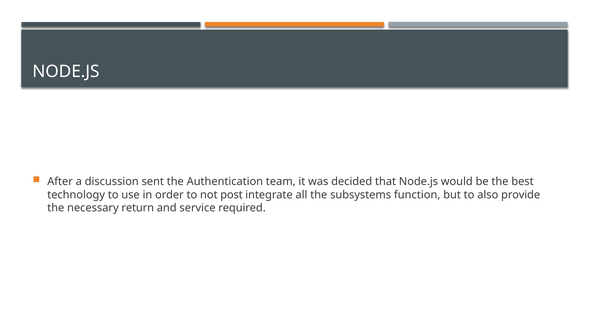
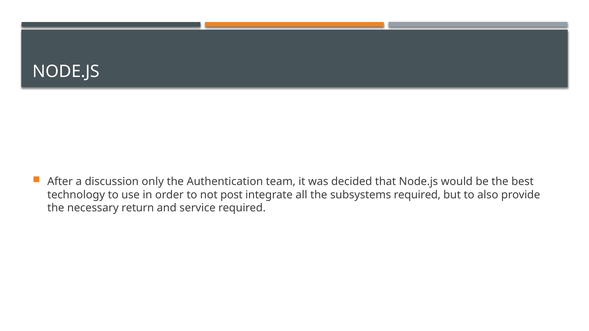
sent: sent -> only
subsystems function: function -> required
